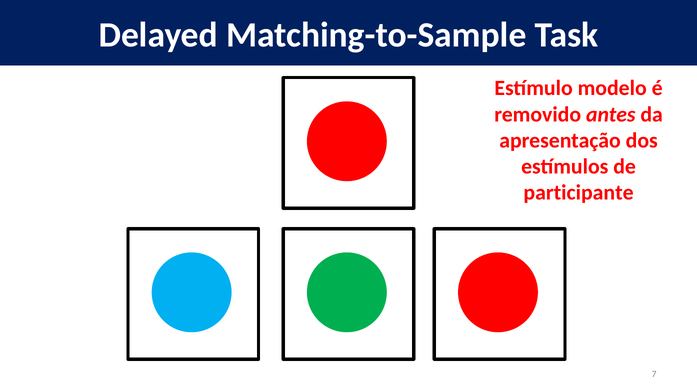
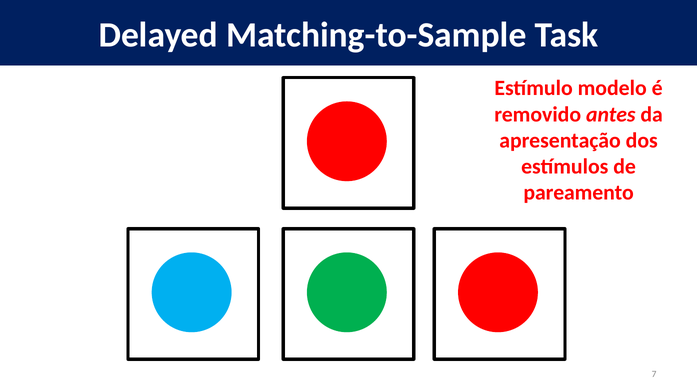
participante: participante -> pareamento
